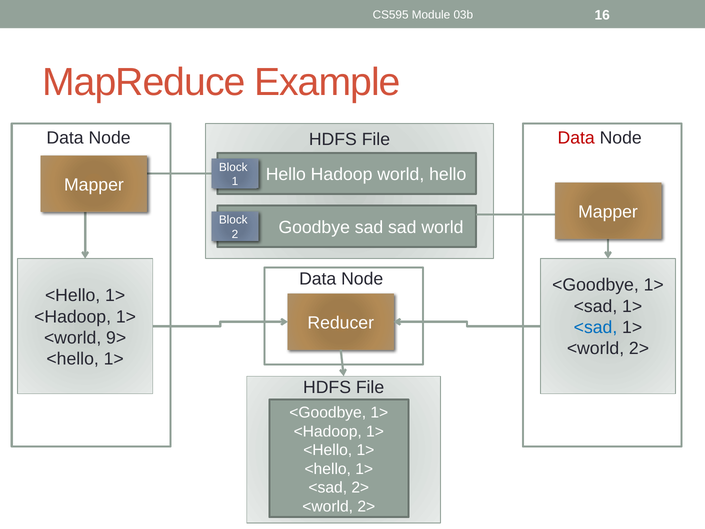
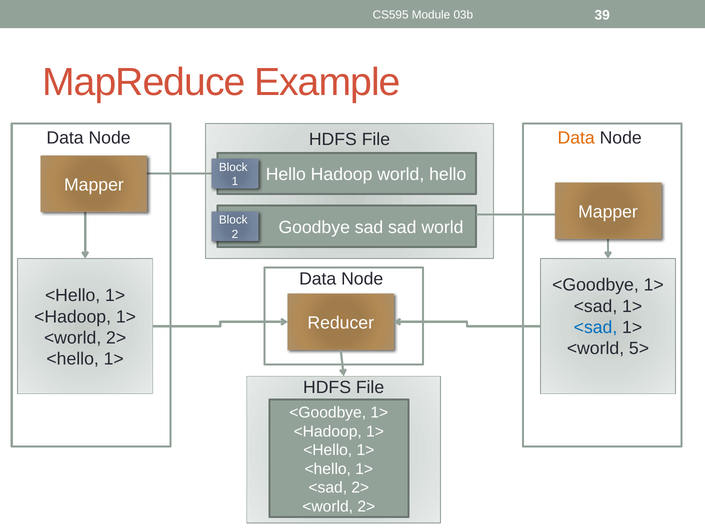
16: 16 -> 39
Data at (576, 138) colour: red -> orange
9> at (116, 338): 9> -> 2>
2> at (639, 348): 2> -> 5>
